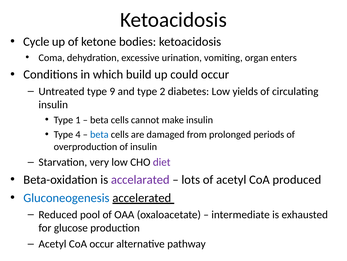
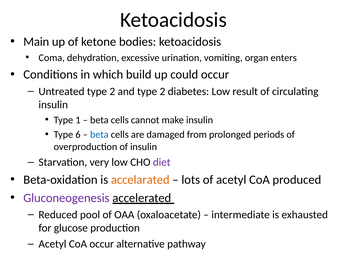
Cycle: Cycle -> Main
Untreated type 9: 9 -> 2
yields: yields -> result
4: 4 -> 6
accelarated colour: purple -> orange
Gluconeogenesis colour: blue -> purple
